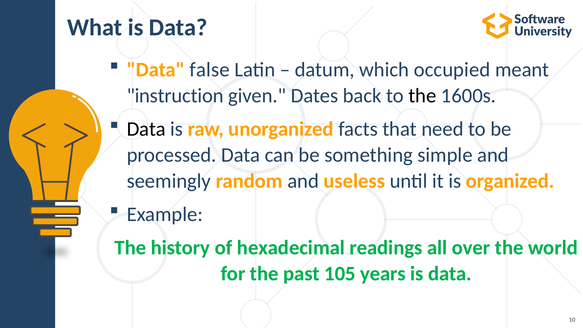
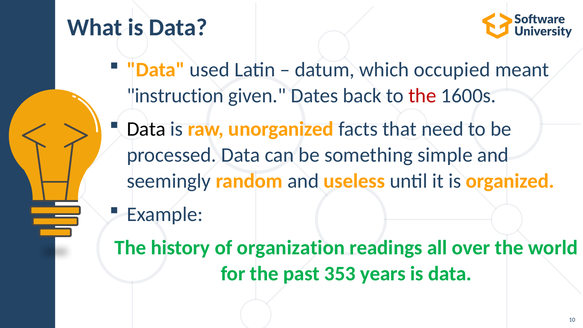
false: false -> used
the at (422, 96) colour: black -> red
hexadecimal: hexadecimal -> organization
105: 105 -> 353
